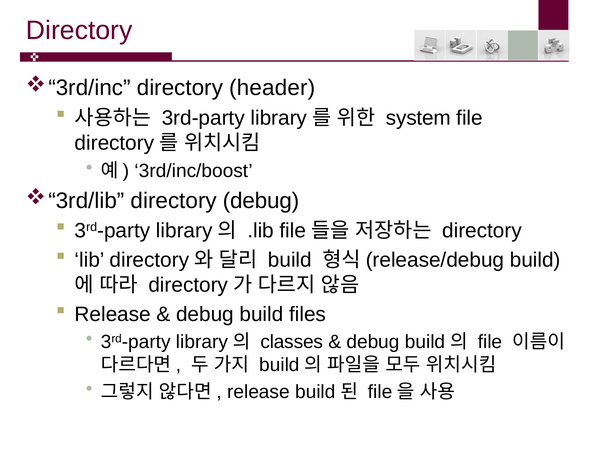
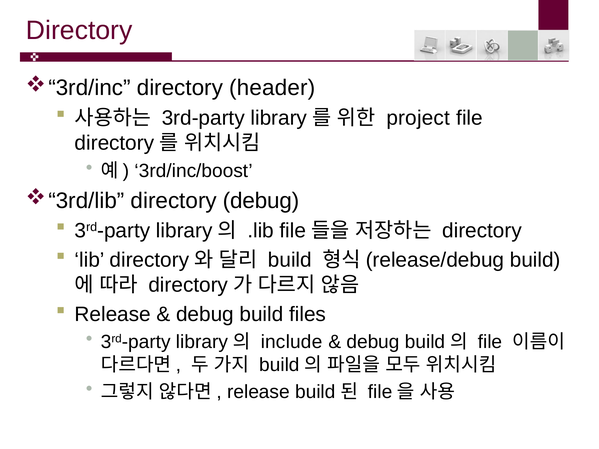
system: system -> project
classes: classes -> include
